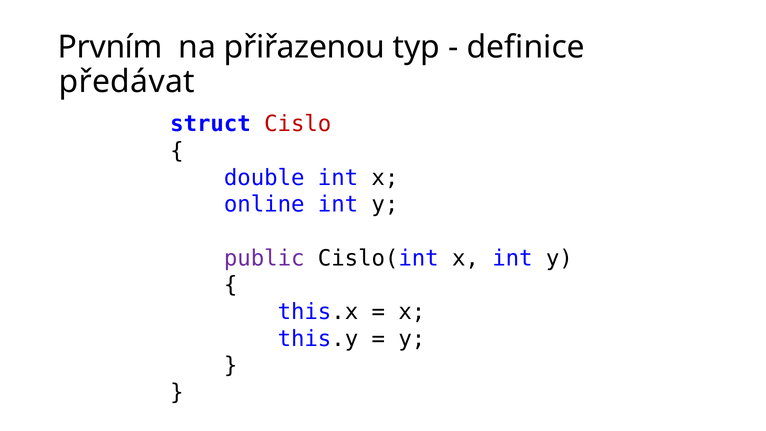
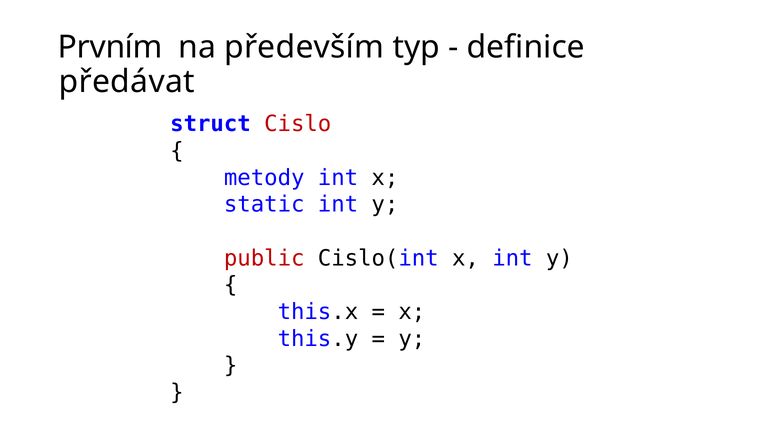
přiřazenou: přiřazenou -> především
double: double -> metody
online: online -> static
public colour: purple -> red
